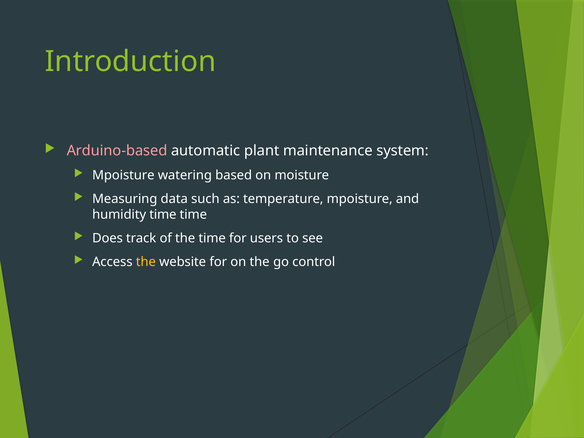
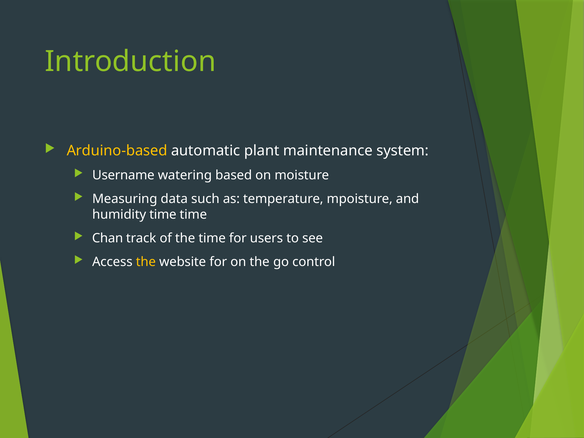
Arduino-based colour: pink -> yellow
Mpoisture at (123, 175): Mpoisture -> Username
Does: Does -> Chan
